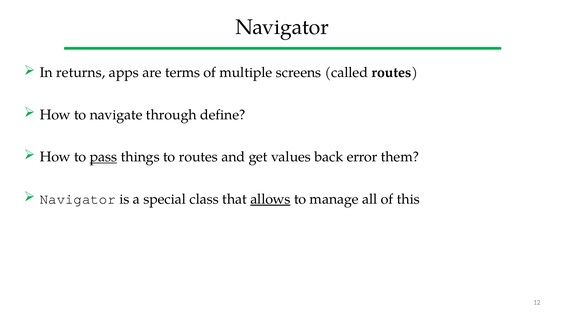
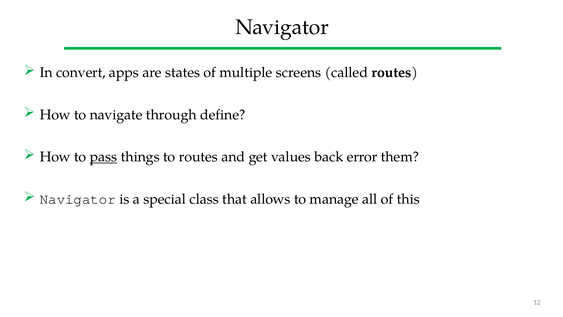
returns: returns -> convert
terms: terms -> states
allows underline: present -> none
